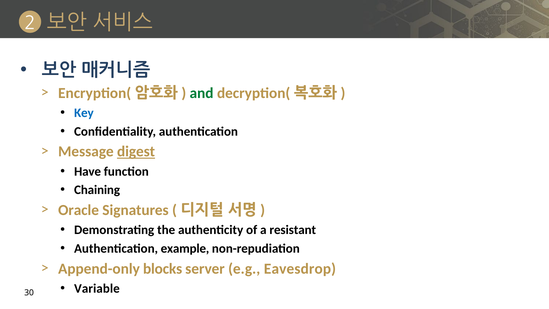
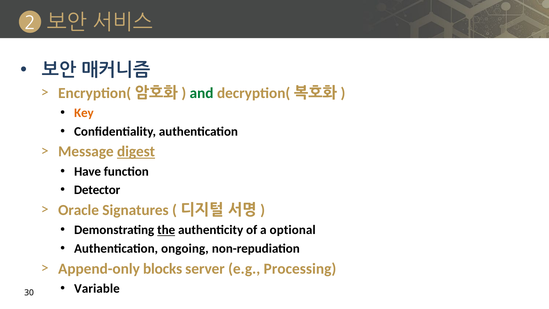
Key colour: blue -> orange
Chaining: Chaining -> Detector
the underline: none -> present
resistant: resistant -> optional
example: example -> ongoing
Eavesdrop: Eavesdrop -> Processing
